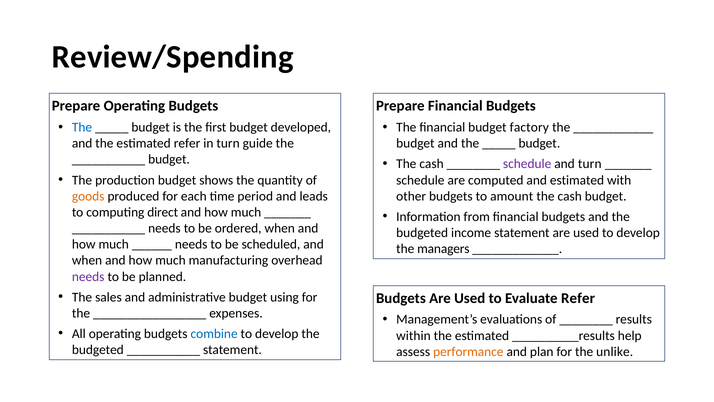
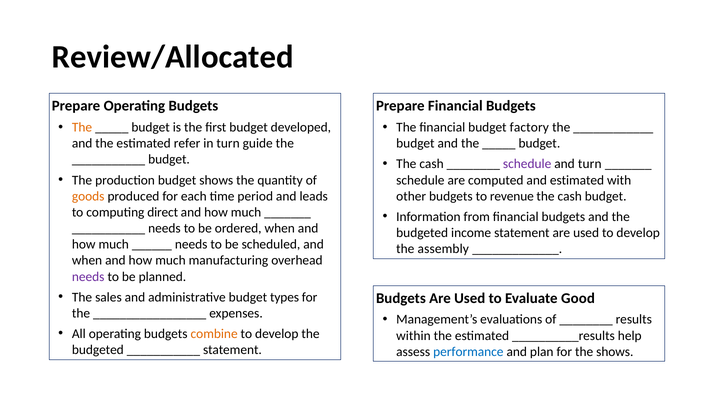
Review/Spending: Review/Spending -> Review/Allocated
The at (82, 127) colour: blue -> orange
amount: amount -> revenue
managers: managers -> assembly
using: using -> types
Evaluate Refer: Refer -> Good
combine colour: blue -> orange
performance colour: orange -> blue
the unlike: unlike -> shows
